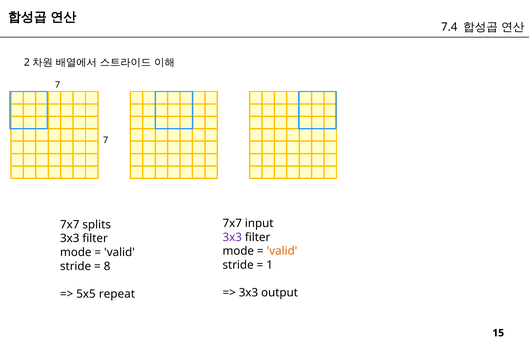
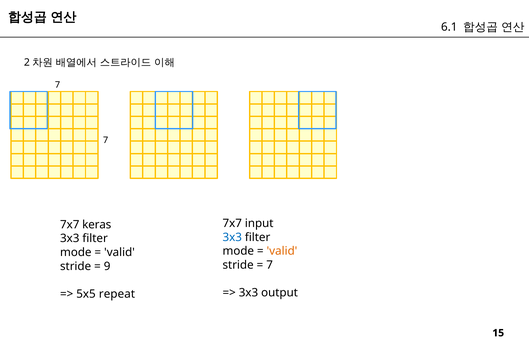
7.4: 7.4 -> 6.1
splits: splits -> keras
3x3 at (232, 238) colour: purple -> blue
1 at (270, 265): 1 -> 7
8: 8 -> 9
